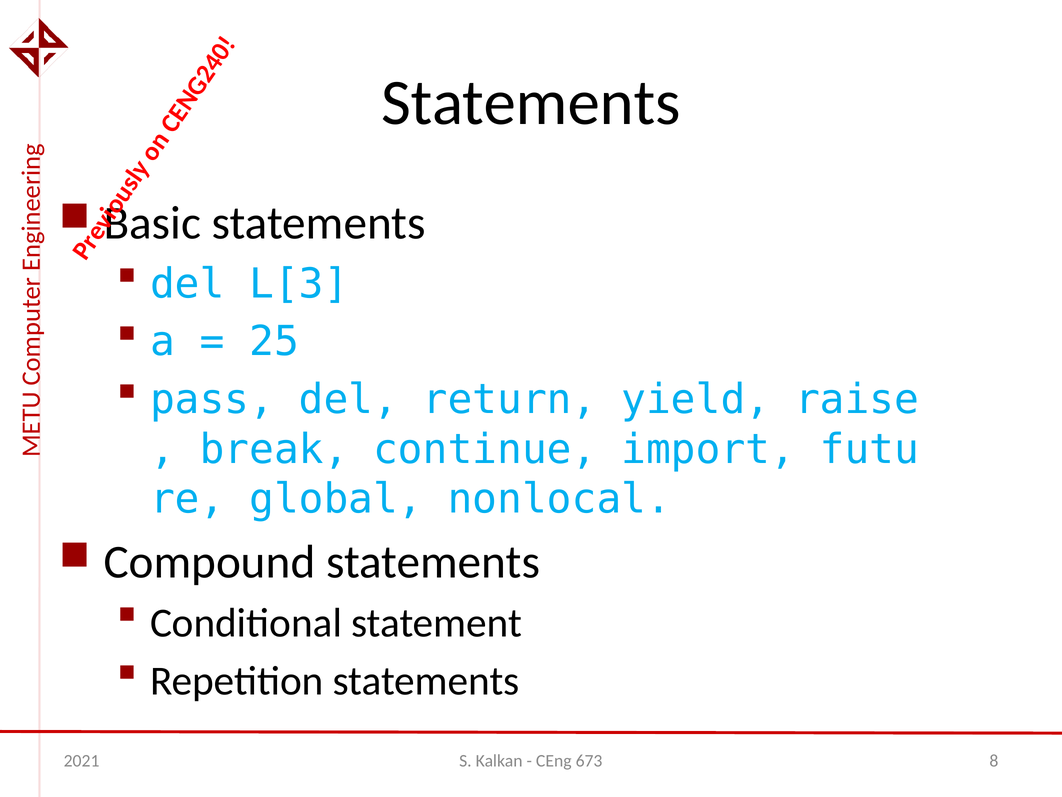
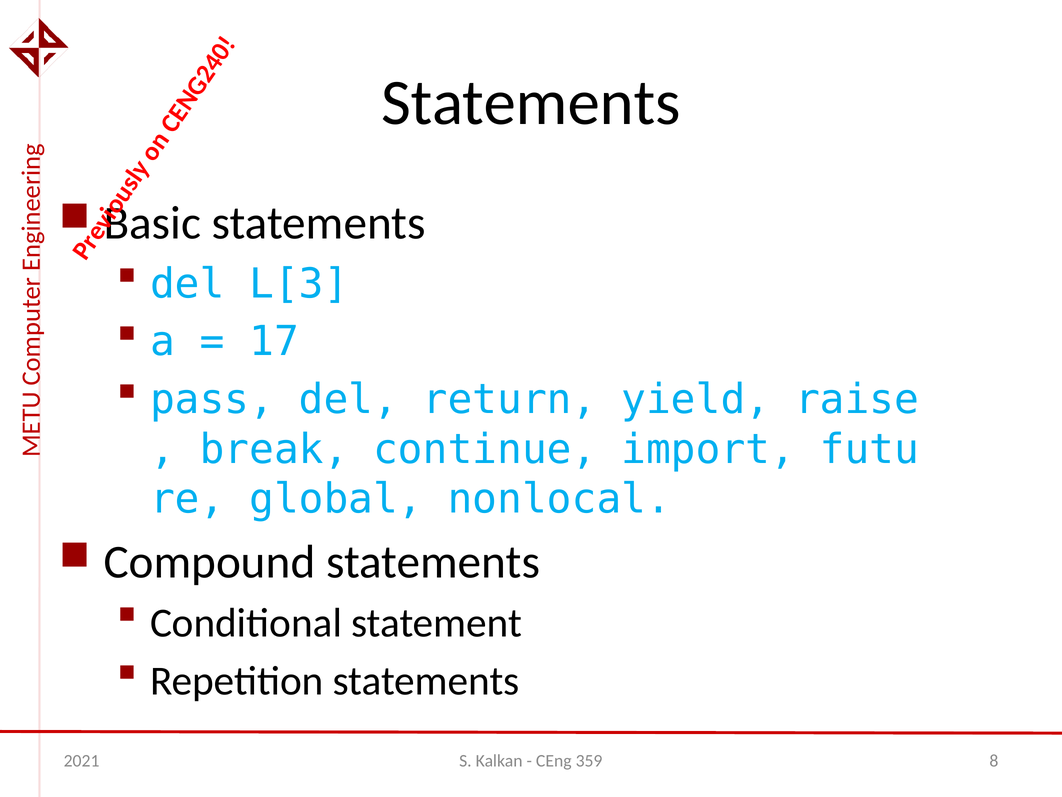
25: 25 -> 17
673: 673 -> 359
